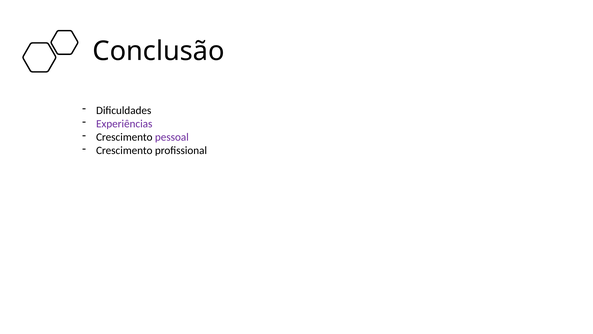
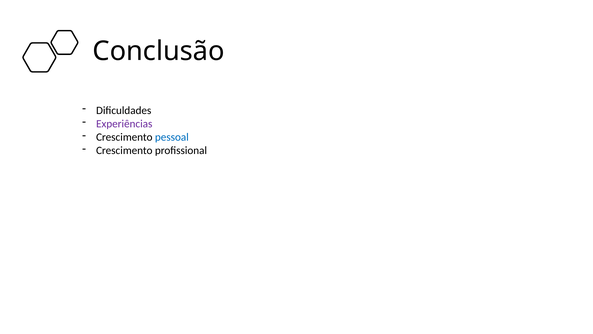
pessoal colour: purple -> blue
